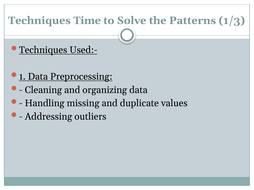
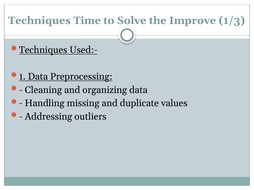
Patterns: Patterns -> Improve
